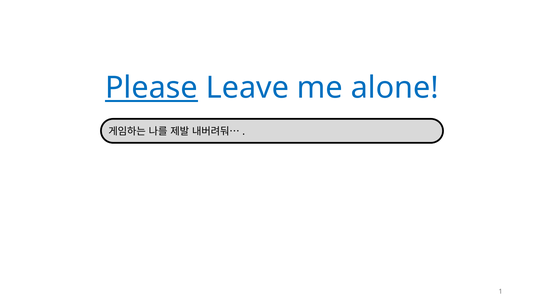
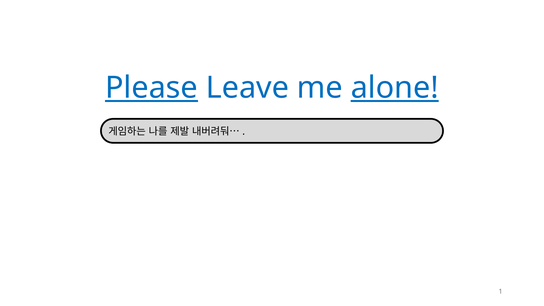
alone underline: none -> present
